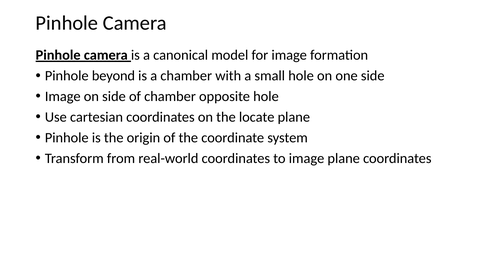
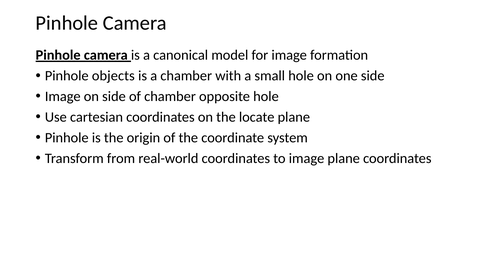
beyond: beyond -> objects
